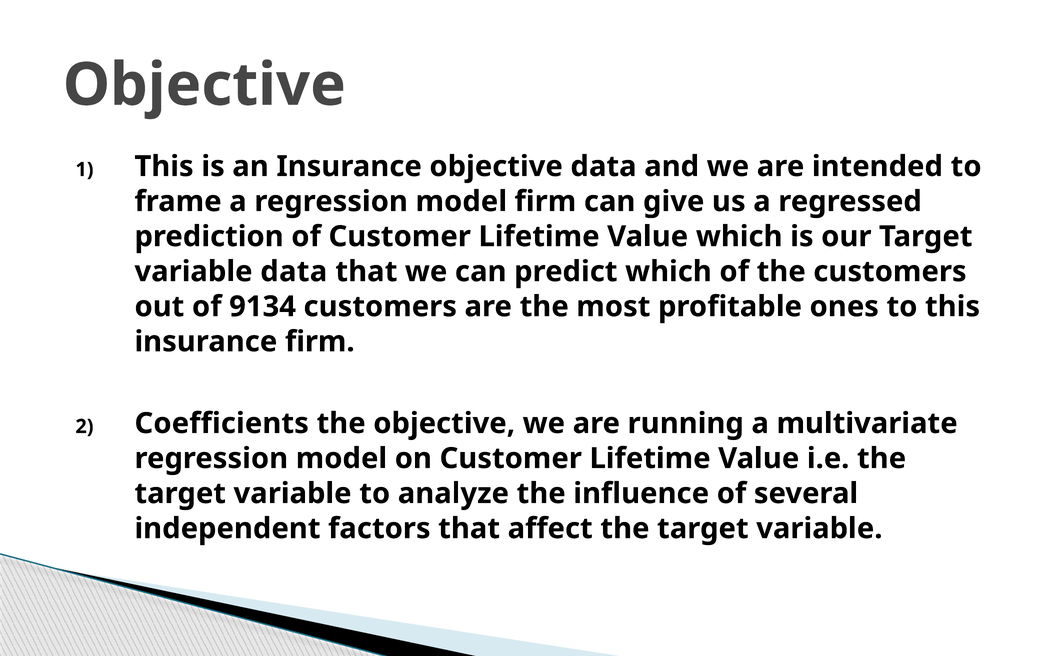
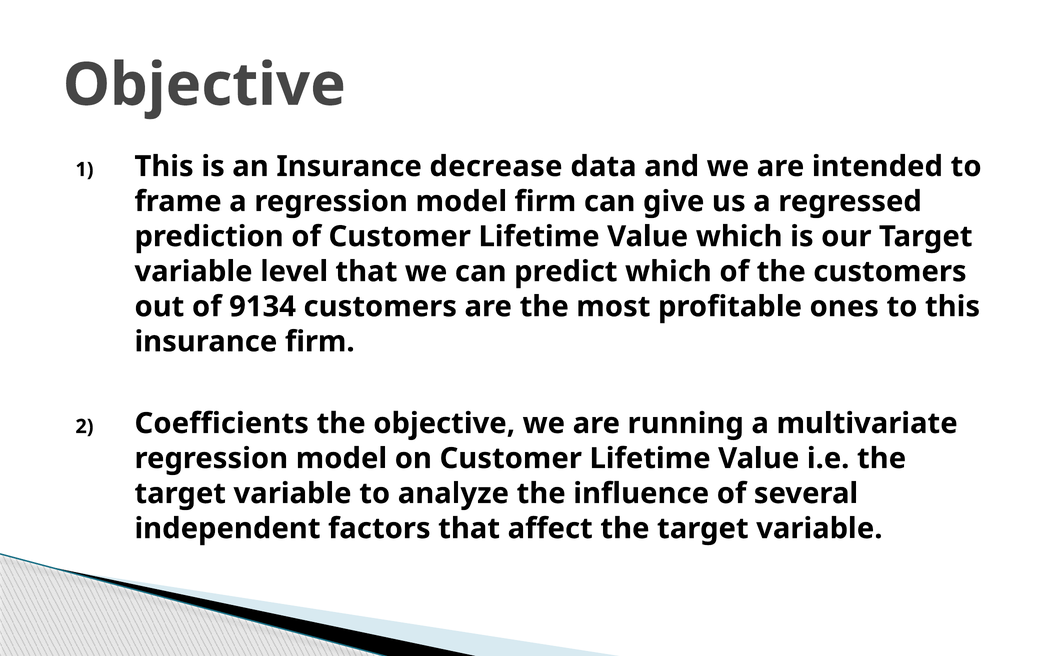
Insurance objective: objective -> decrease
variable data: data -> level
